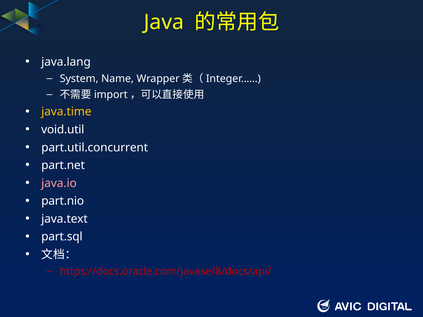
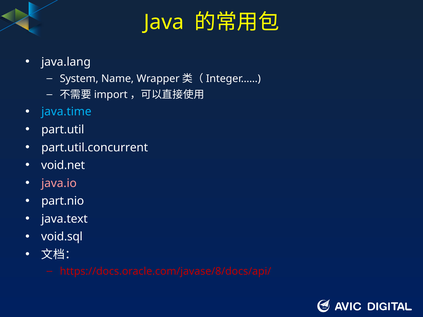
java.time colour: yellow -> light blue
void.util: void.util -> part.util
part.net: part.net -> void.net
part.sql: part.sql -> void.sql
